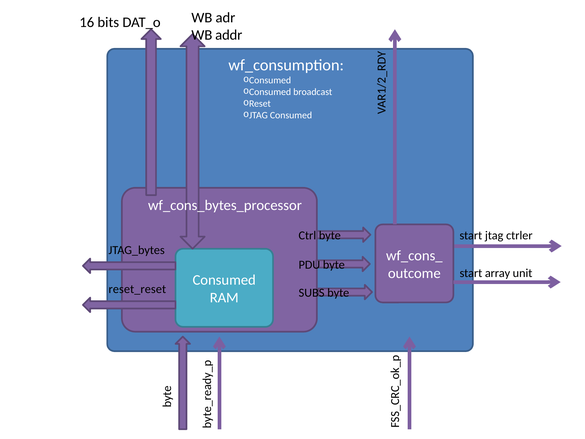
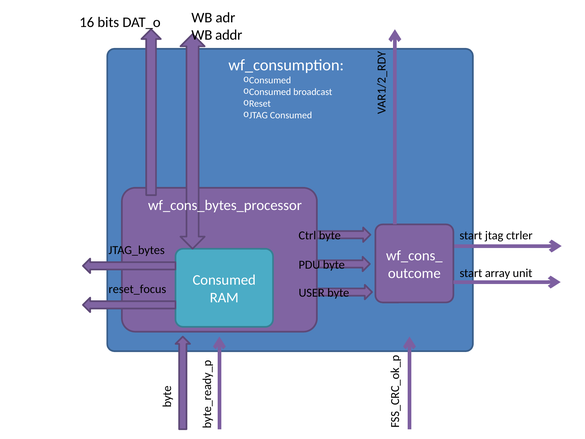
reset_reset: reset_reset -> reset_focus
SUBS: SUBS -> USER
